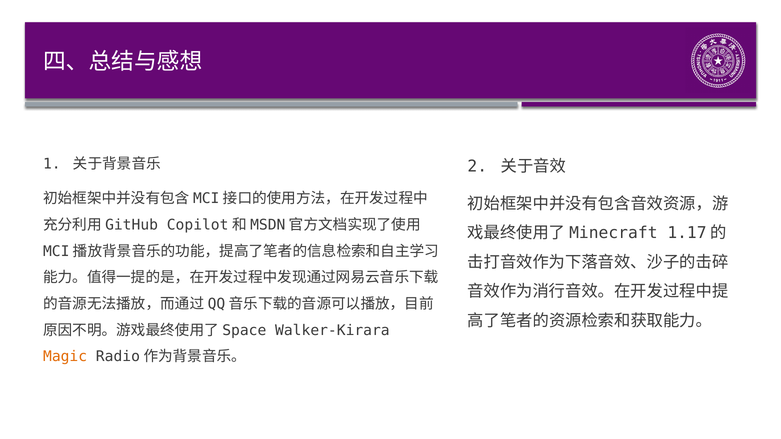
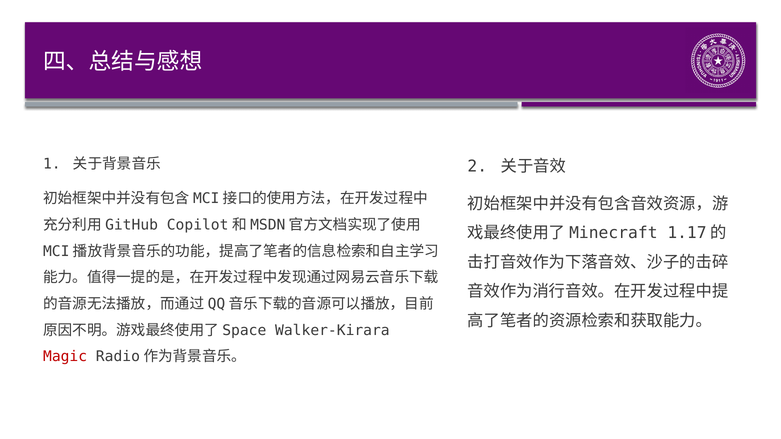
Magic colour: orange -> red
